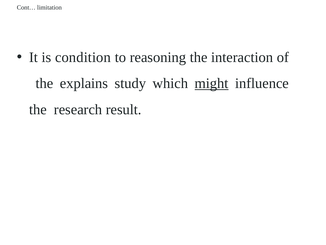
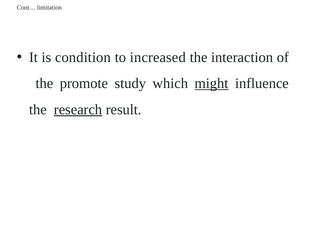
reasoning: reasoning -> increased
explains: explains -> promote
research underline: none -> present
